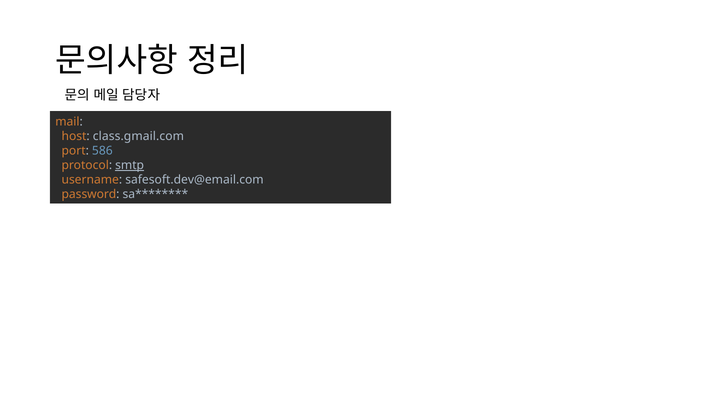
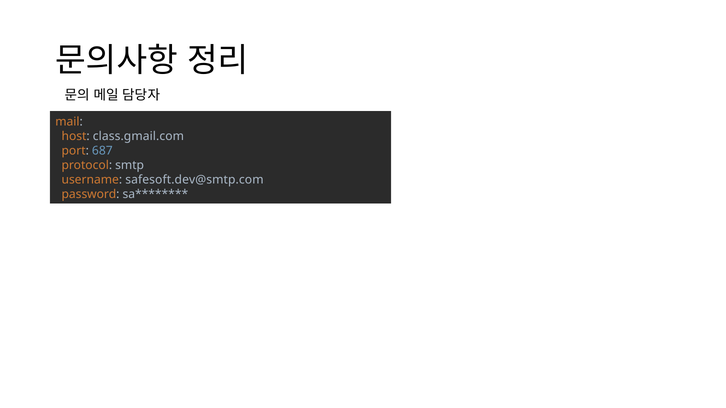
586: 586 -> 687
smtp underline: present -> none
safesoft.dev@email.com: safesoft.dev@email.com -> safesoft.dev@smtp.com
